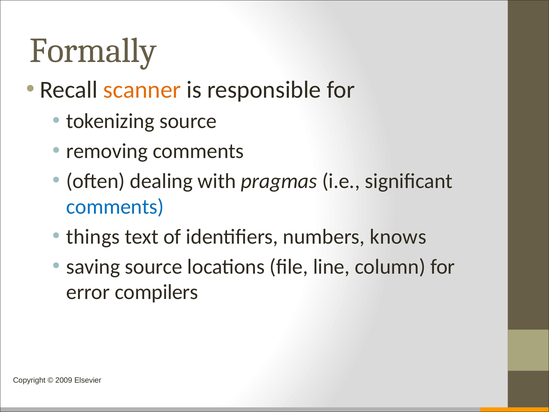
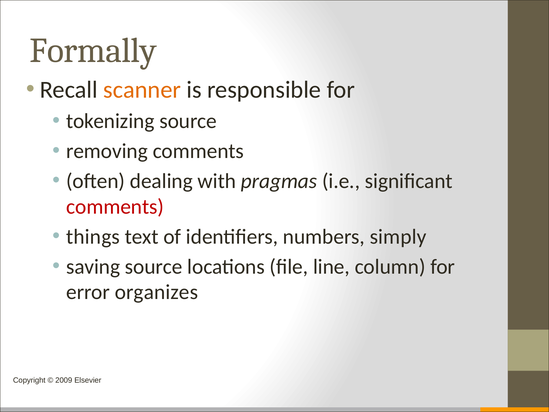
comments at (115, 207) colour: blue -> red
knows: knows -> simply
compilers: compilers -> organizes
